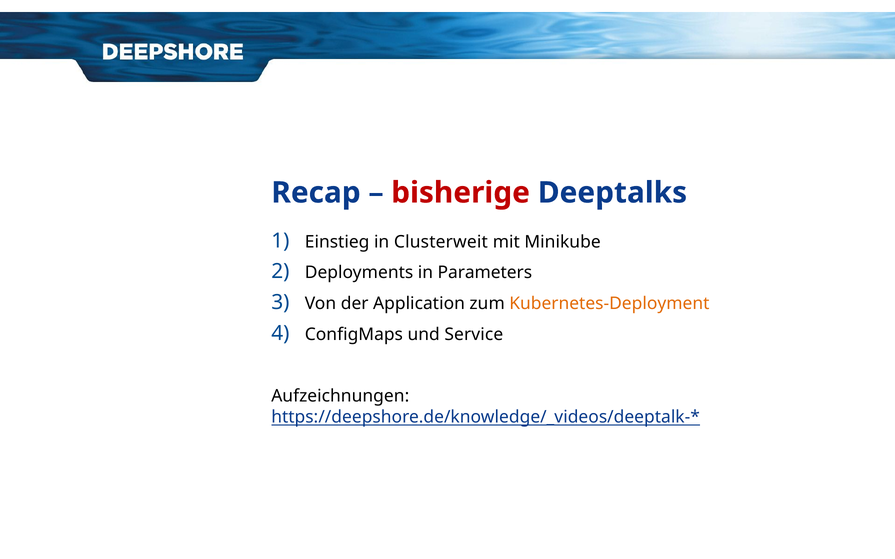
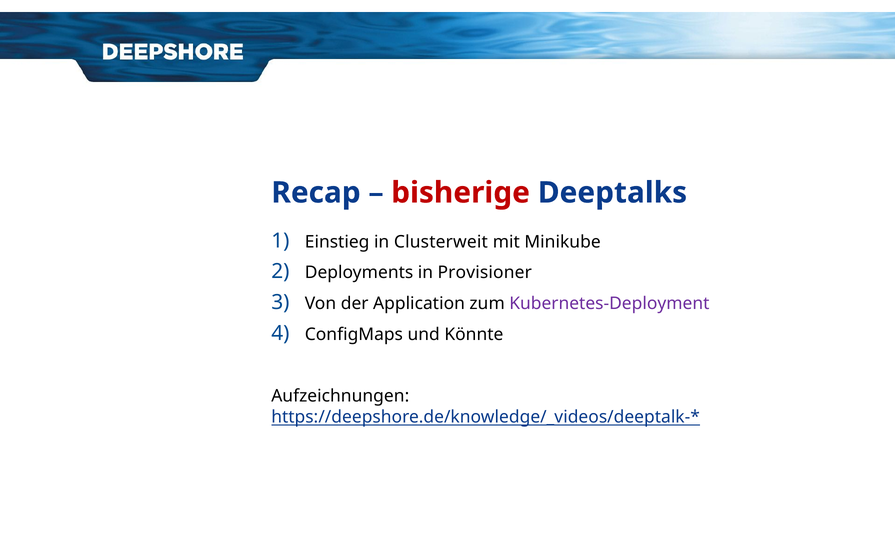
Parameters: Parameters -> Provisioner
Kubernetes-Deployment colour: orange -> purple
Service: Service -> Könnte
